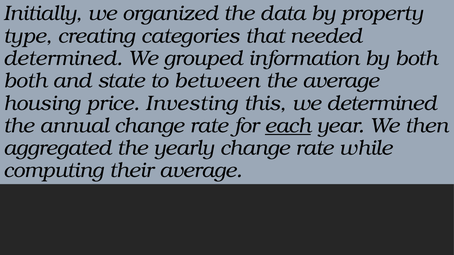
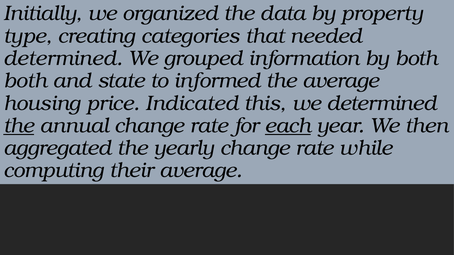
between: between -> informed
Investing: Investing -> Indicated
the at (19, 126) underline: none -> present
